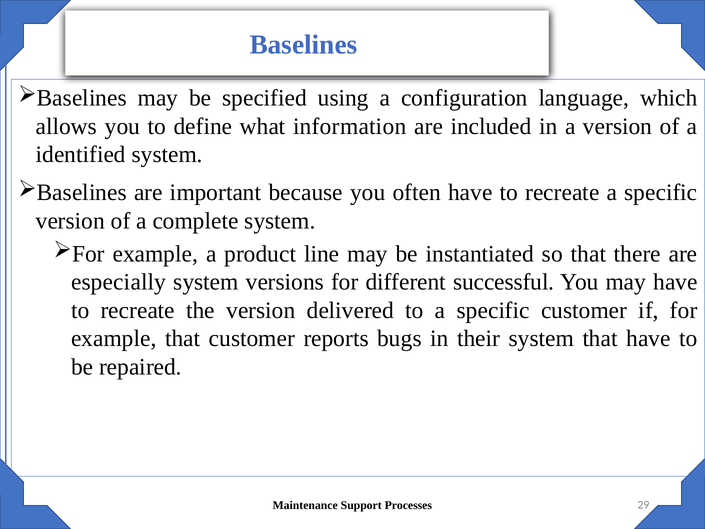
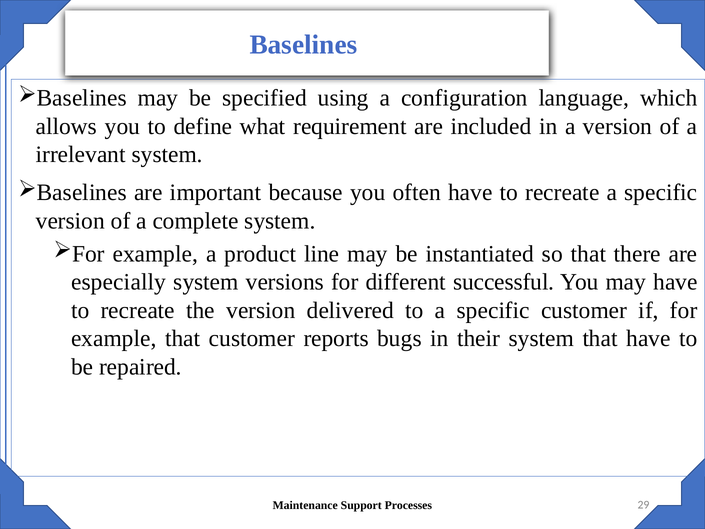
information: information -> requirement
identified: identified -> irrelevant
